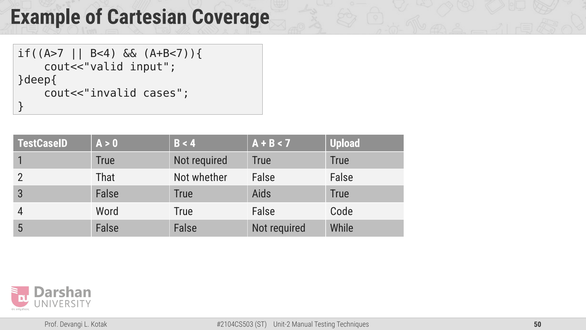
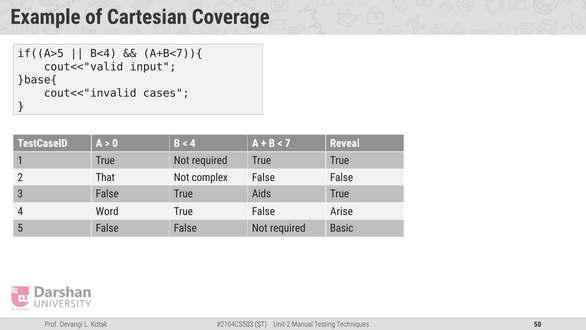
if((A>7: if((A>7 -> if((A>5
}deep{: }deep{ -> }base{
Upload: Upload -> Reveal
whether: whether -> complex
Code: Code -> Arise
While: While -> Basic
